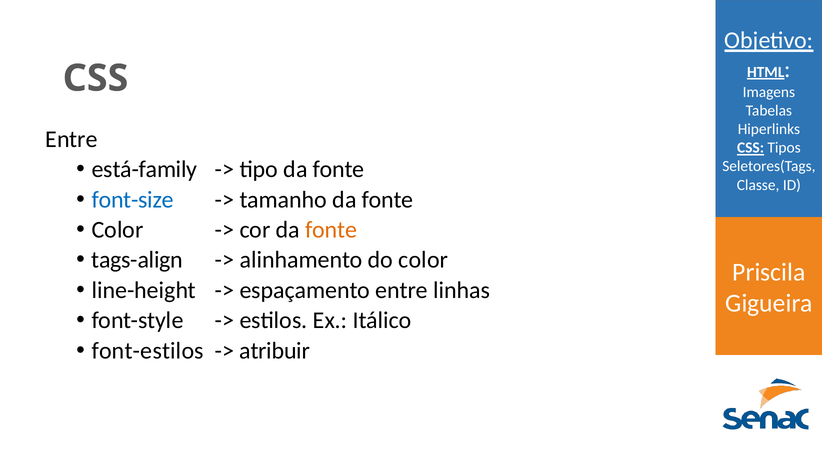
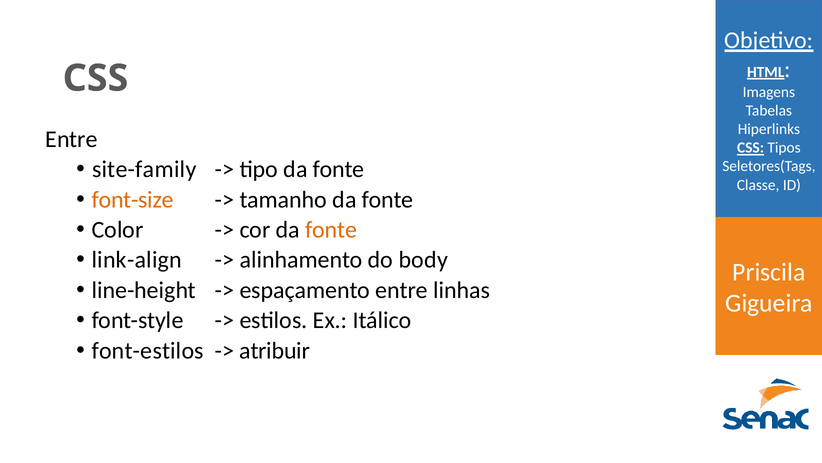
está-family: está-family -> site-family
font-size colour: blue -> orange
tags-align: tags-align -> link-align
do color: color -> body
